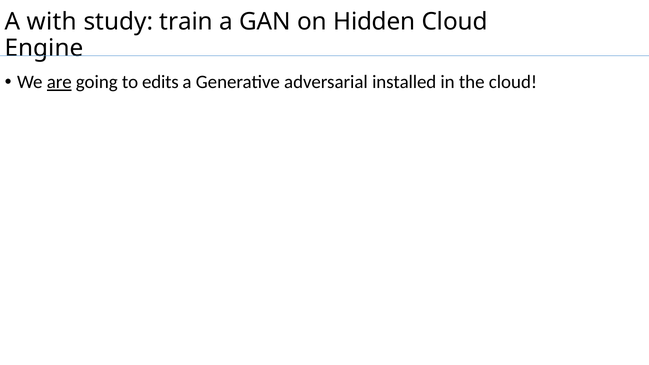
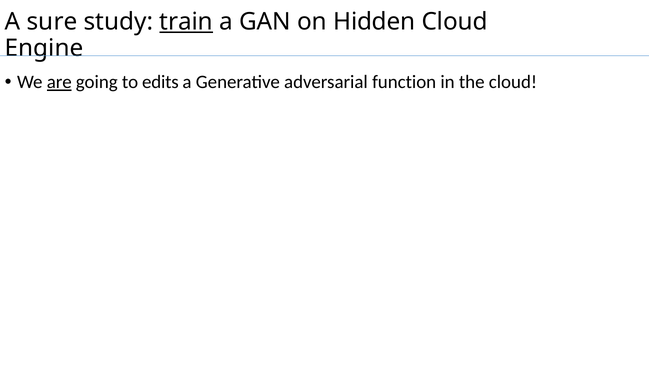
with: with -> sure
train underline: none -> present
installed: installed -> function
